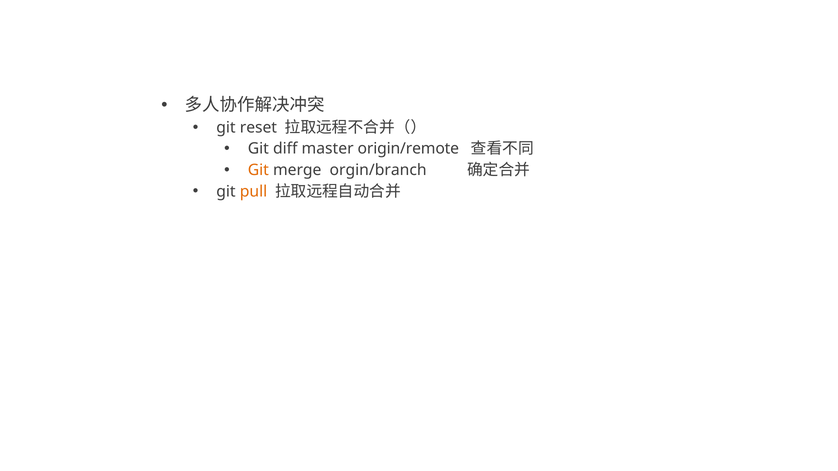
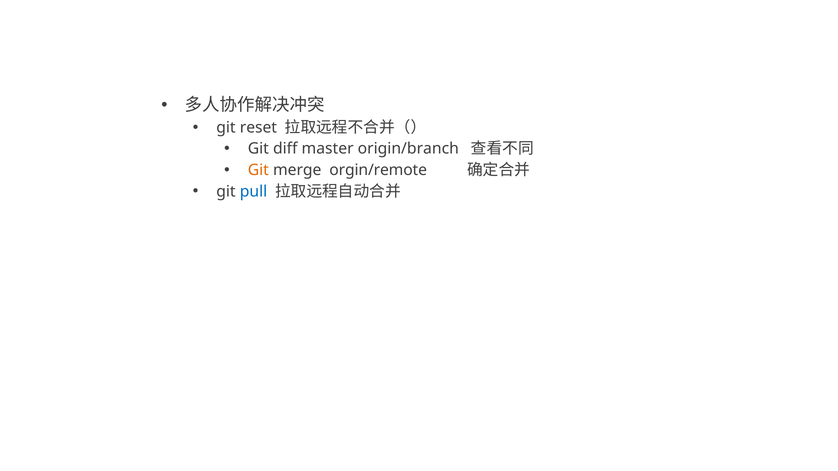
origin/remote: origin/remote -> origin/branch
orgin/branch: orgin/branch -> orgin/remote
pull colour: orange -> blue
